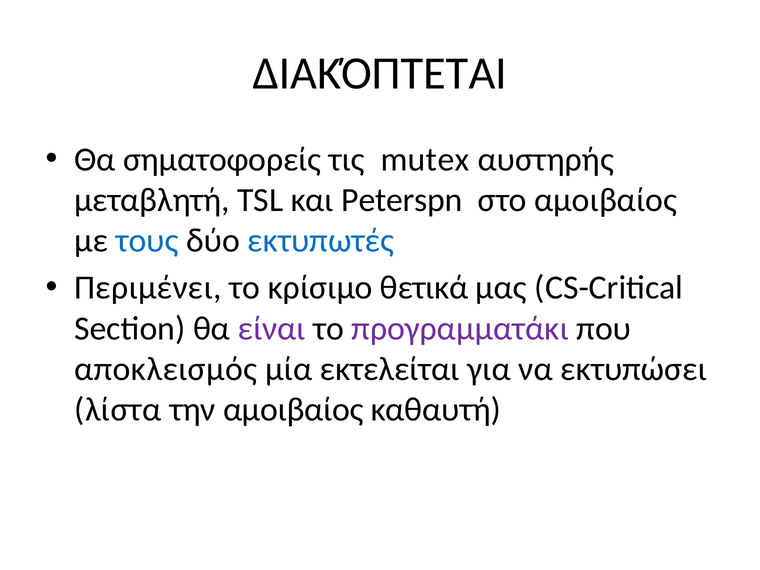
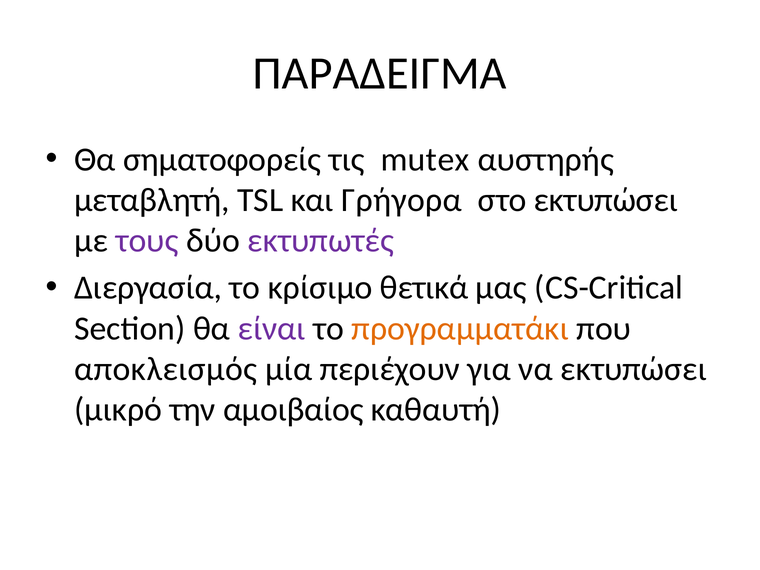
ΔΙΑΚΌΠΤΕΤΑΙ: ΔΙΑΚΌΠΤΕΤΑΙ -> ΠΑΡΑΔΕΙΓΜΑ
Peterspn: Peterspn -> Γρήγορα
στο αμοιβαίος: αμοιβαίος -> εκτυπώσει
τους colour: blue -> purple
εκτυπωτές colour: blue -> purple
Περιμένει: Περιμένει -> Διεργασία
προγραμματάκι colour: purple -> orange
εκτελείται: εκτελείται -> περιέχουν
λίστα: λίστα -> μικρό
